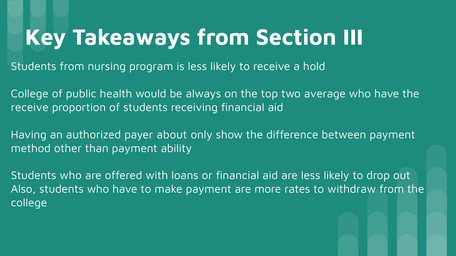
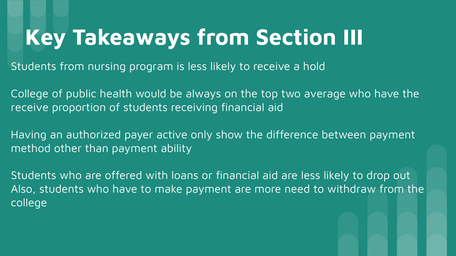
about: about -> active
rates: rates -> need
